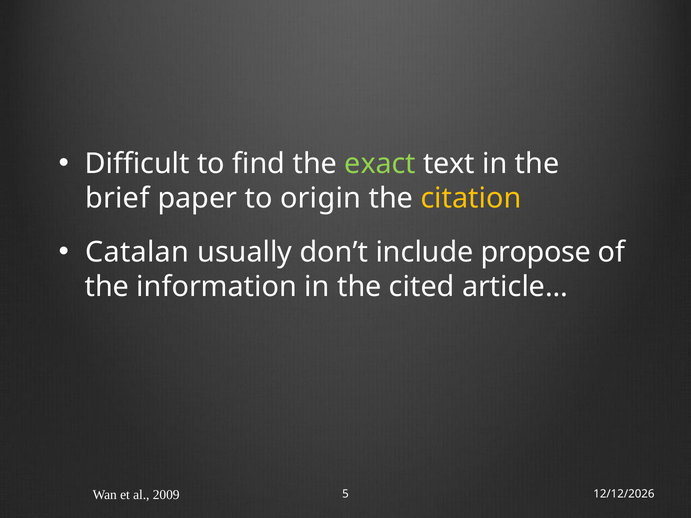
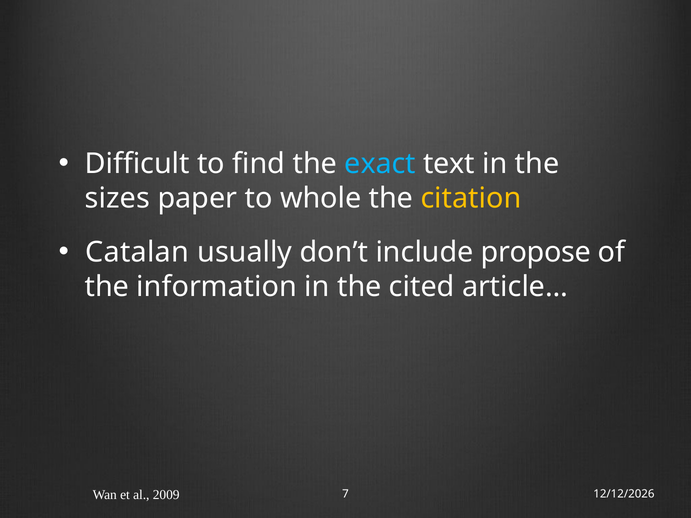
exact colour: light green -> light blue
brief: brief -> sizes
origin: origin -> whole
5: 5 -> 7
